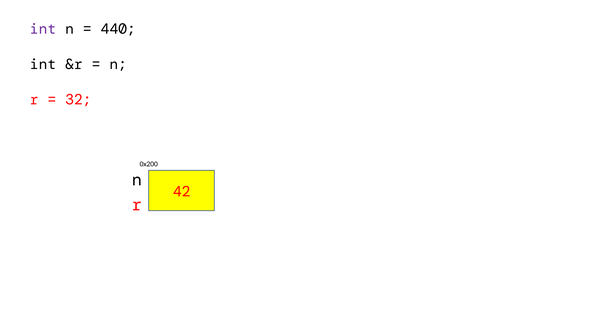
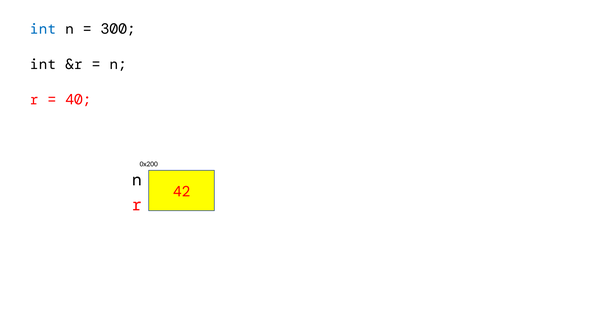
int at (43, 29) colour: purple -> blue
440: 440 -> 300
32: 32 -> 40
